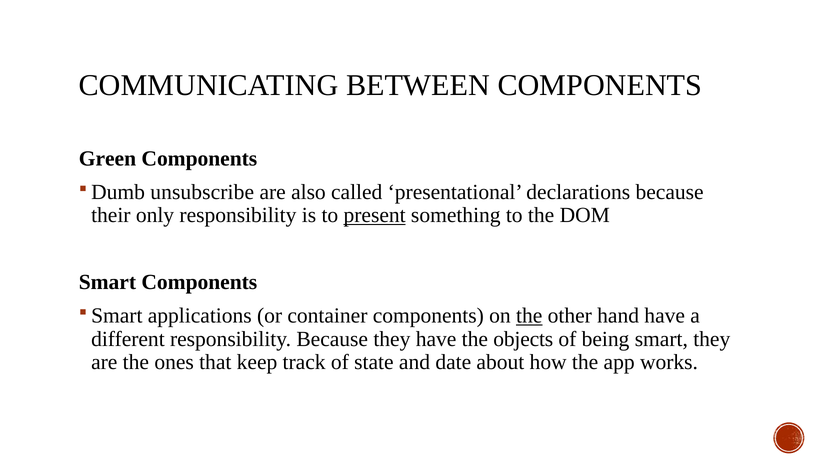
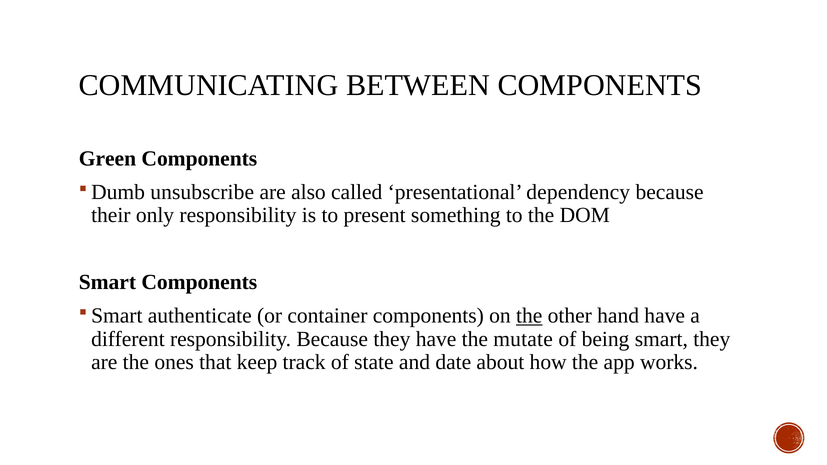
declarations: declarations -> dependency
present underline: present -> none
applications: applications -> authenticate
objects: objects -> mutate
